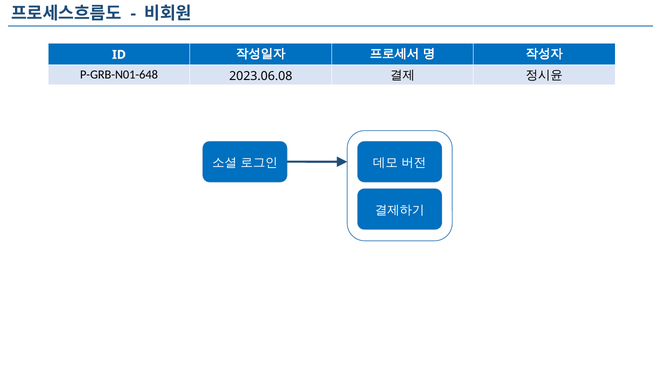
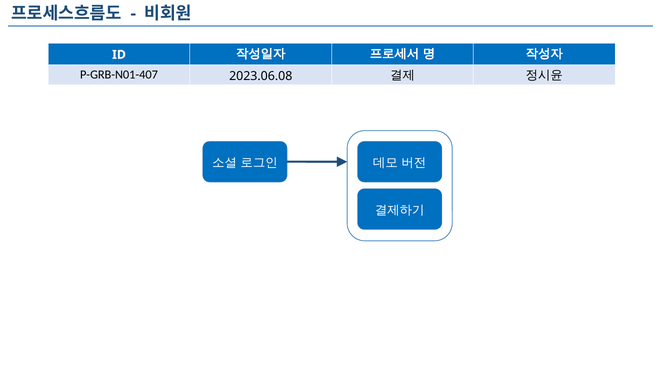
P-GRB-N01-648: P-GRB-N01-648 -> P-GRB-N01-407
